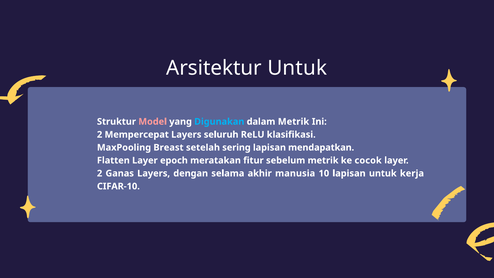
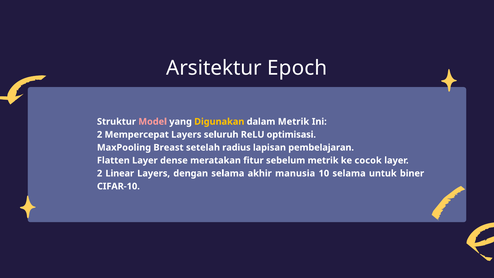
Arsitektur Untuk: Untuk -> Epoch
Digunakan colour: light blue -> yellow
klasifikasi: klasifikasi -> optimisasi
sering: sering -> radius
mendapatkan: mendapatkan -> pembelajaran
epoch: epoch -> dense
Ganas: Ganas -> Linear
10 lapisan: lapisan -> selama
kerja: kerja -> biner
